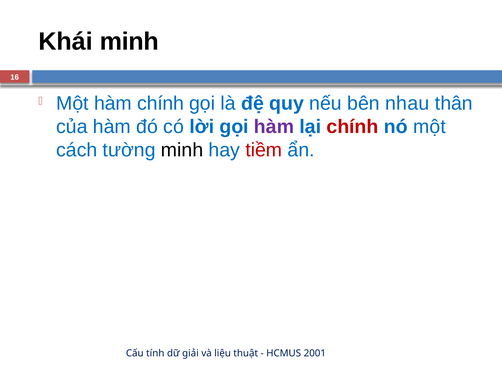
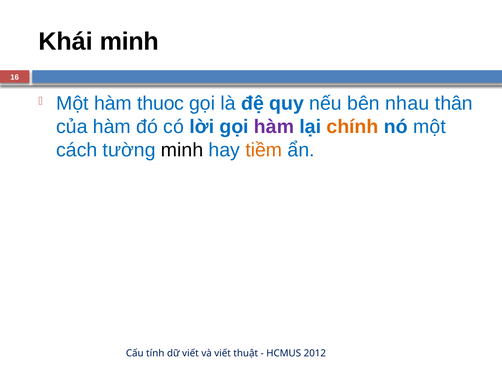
hàm chính: chính -> thuoc
chính at (352, 127) colour: red -> orange
tiềm colour: red -> orange
dữ giải: giải -> viết
và liệu: liệu -> viết
2001: 2001 -> 2012
